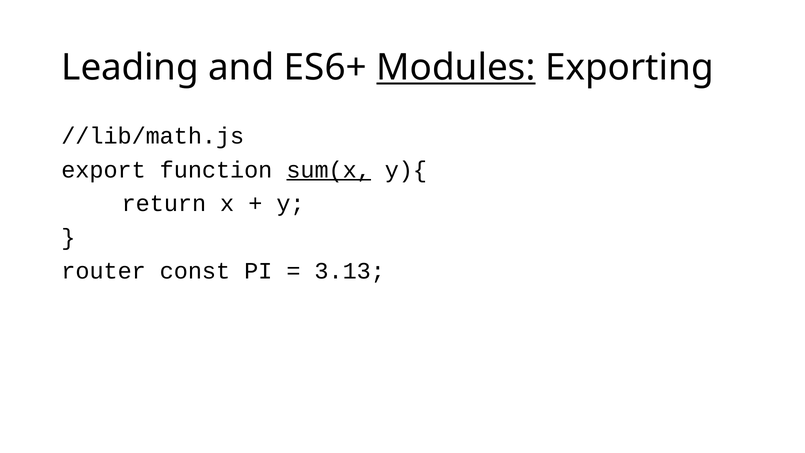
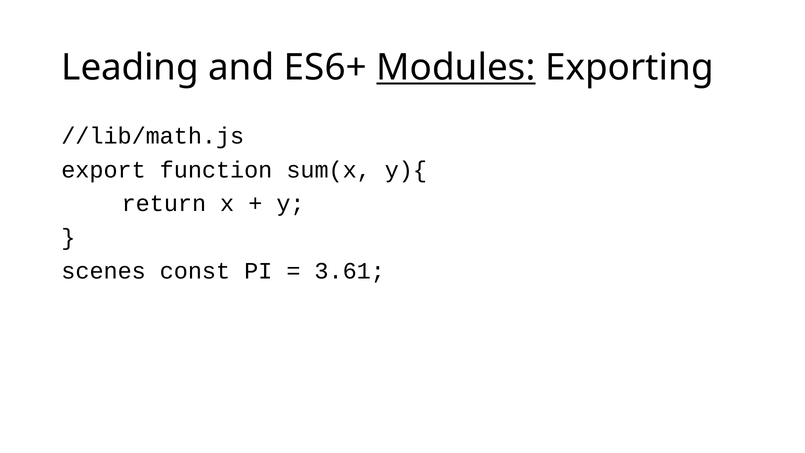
sum(x underline: present -> none
router: router -> scenes
3.13: 3.13 -> 3.61
